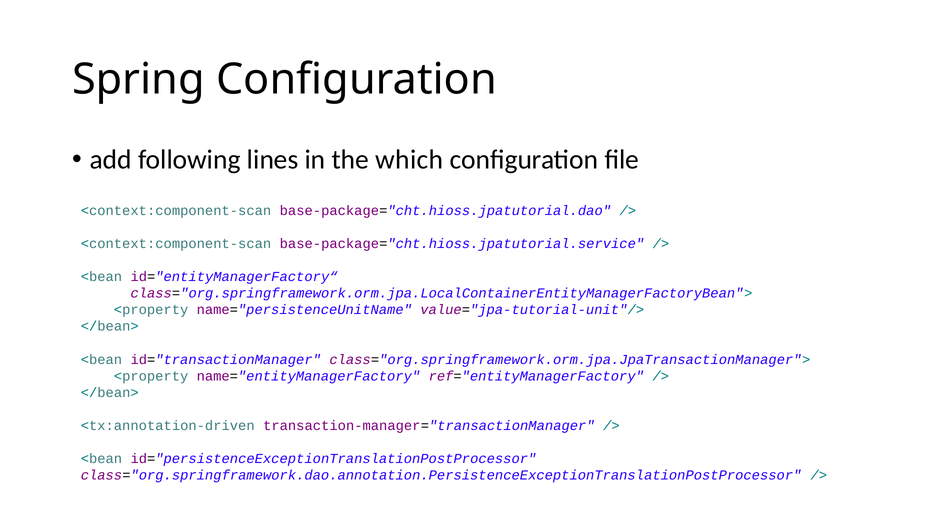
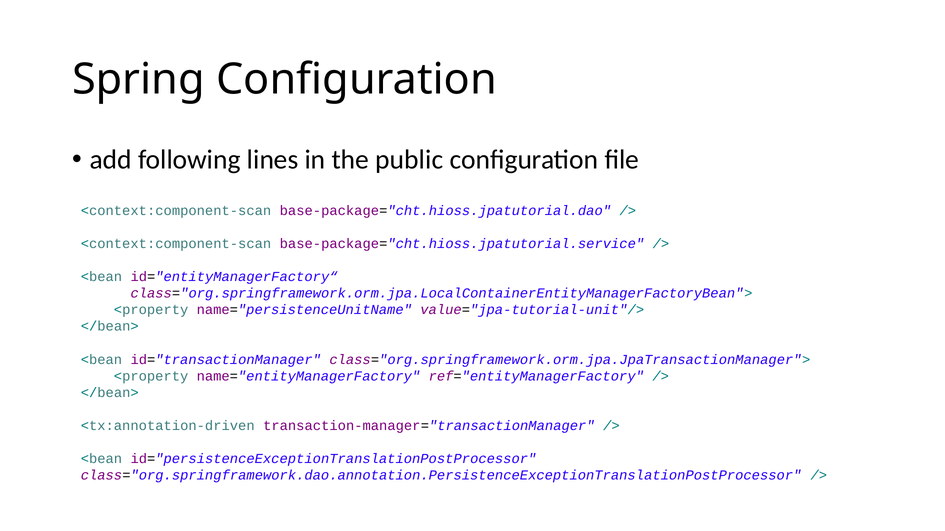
which: which -> public
